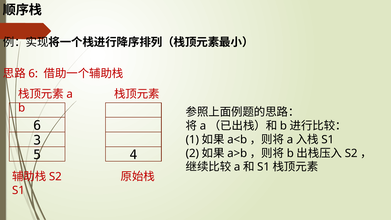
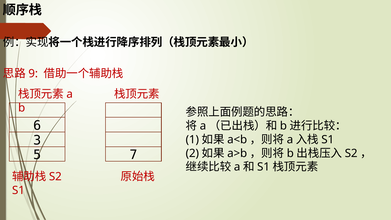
6 at (33, 74): 6 -> 9
4: 4 -> 7
